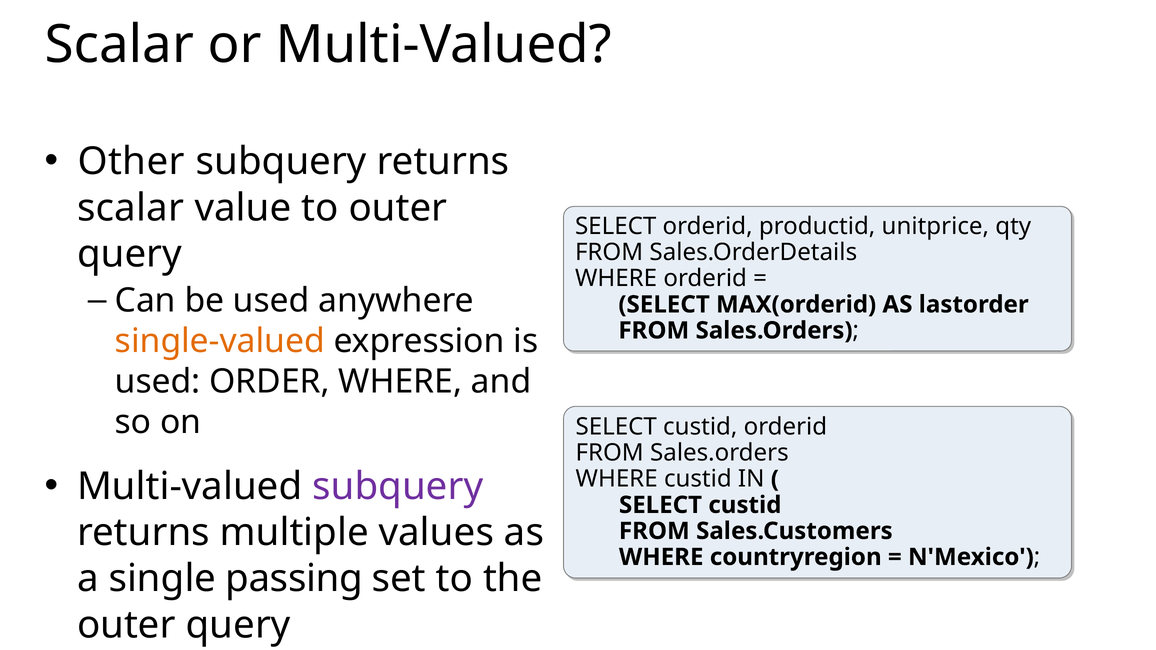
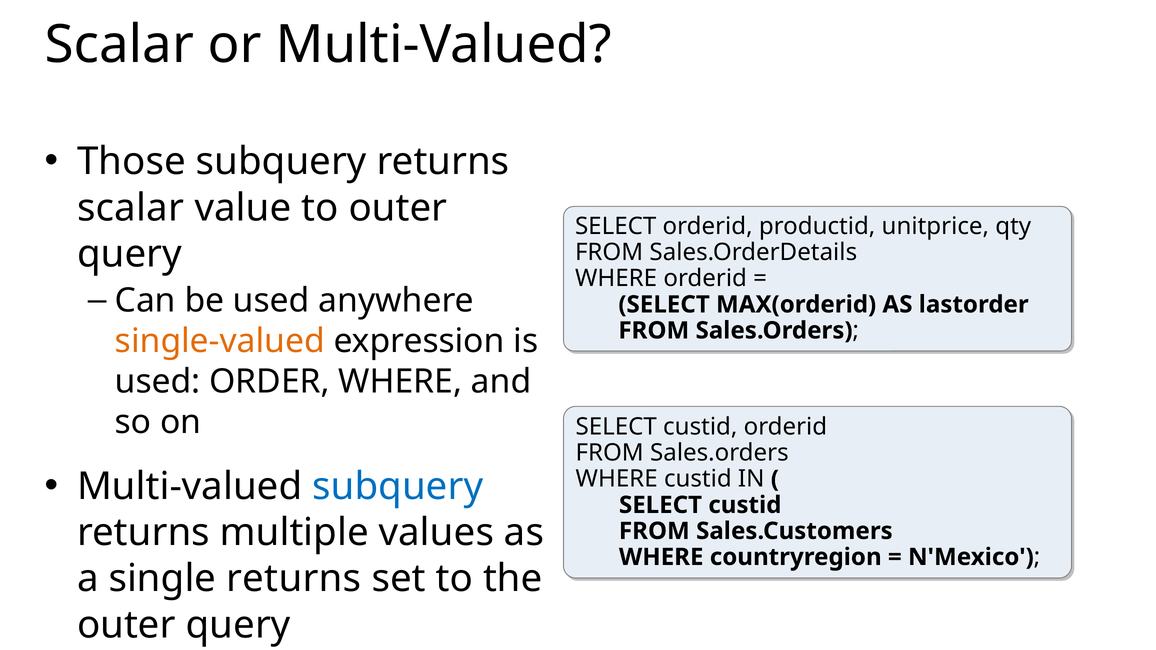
Other: Other -> Those
subquery at (398, 486) colour: purple -> blue
single passing: passing -> returns
